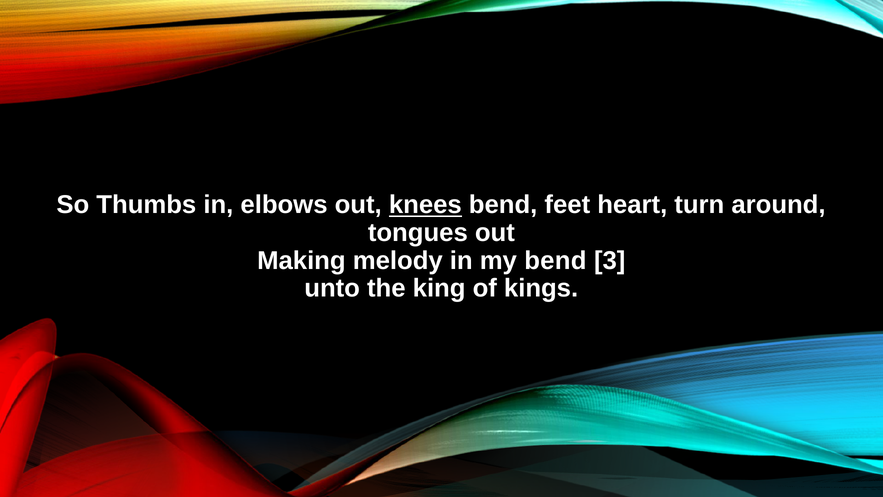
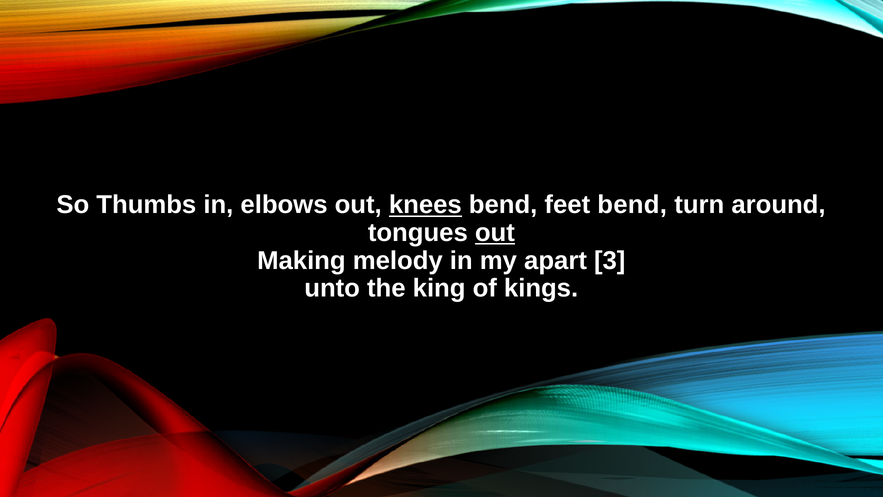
feet heart: heart -> bend
out at (495, 233) underline: none -> present
my bend: bend -> apart
